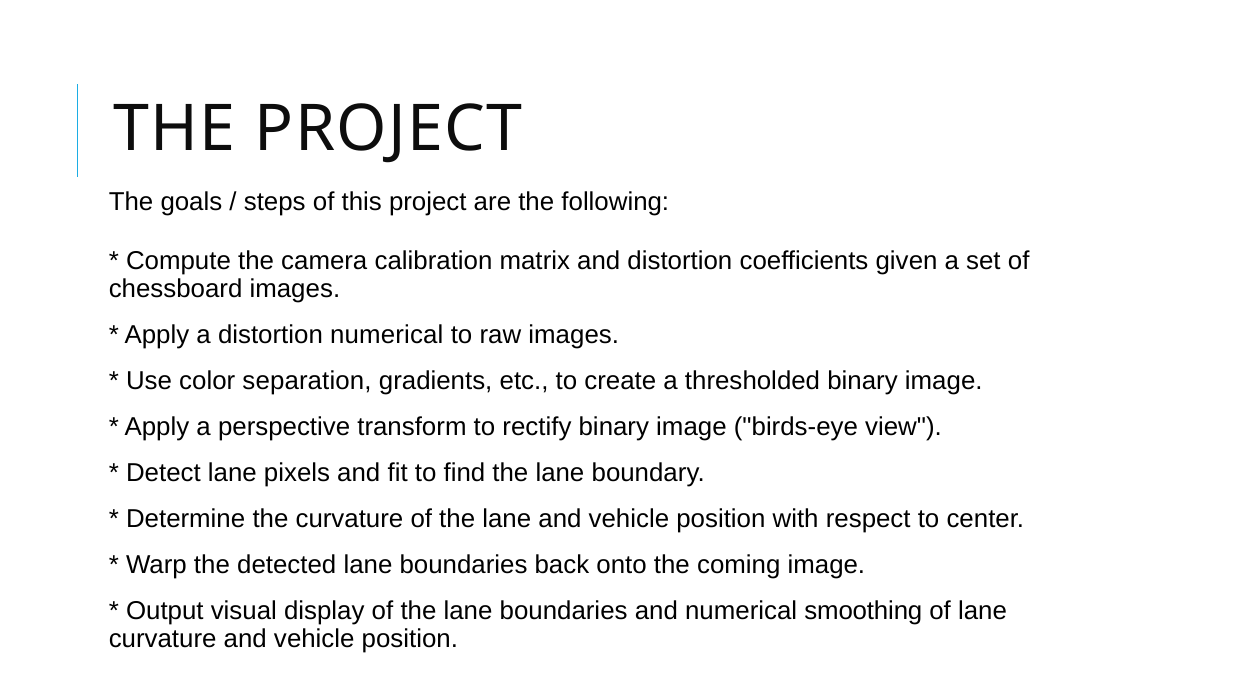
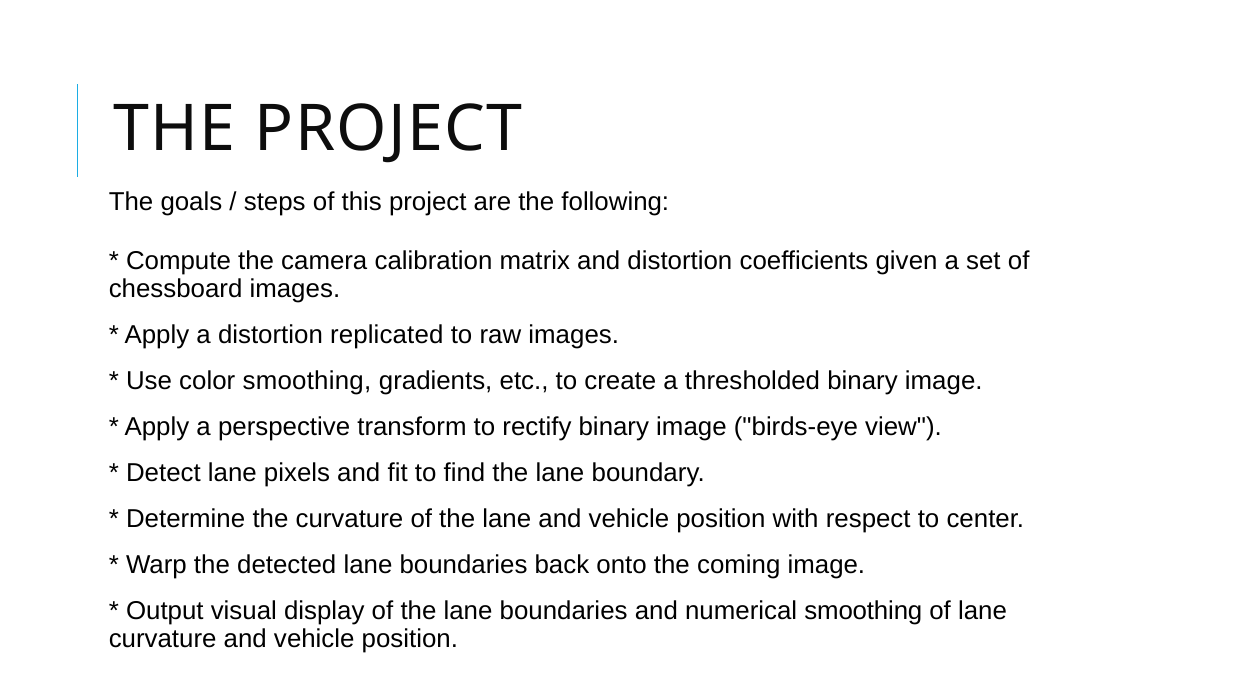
distortion numerical: numerical -> replicated
color separation: separation -> smoothing
